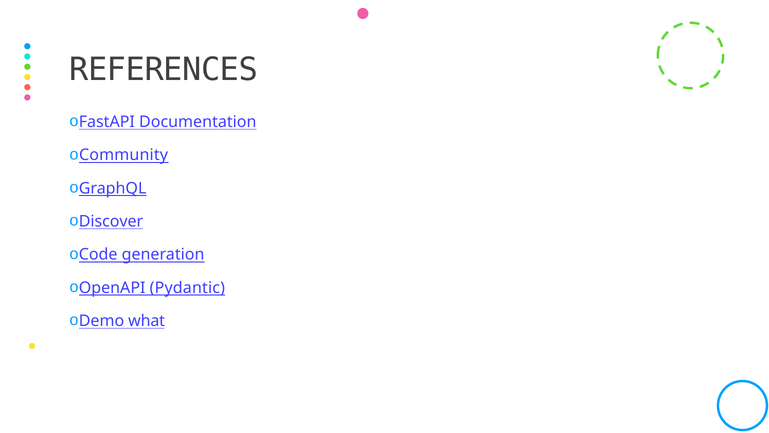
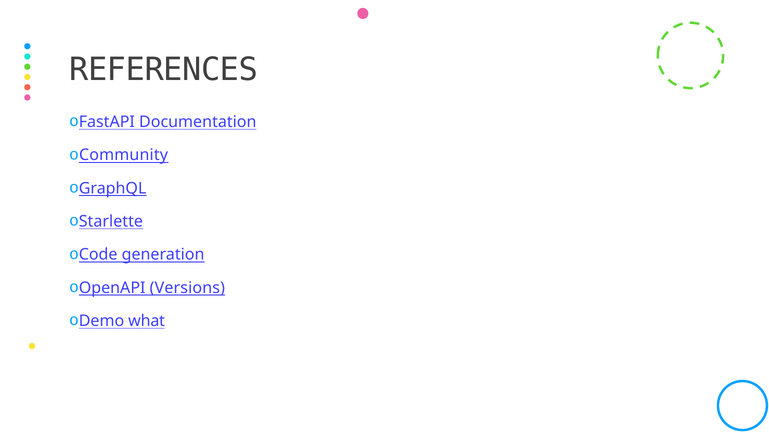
Discover: Discover -> Starlette
Pydantic: Pydantic -> Versions
